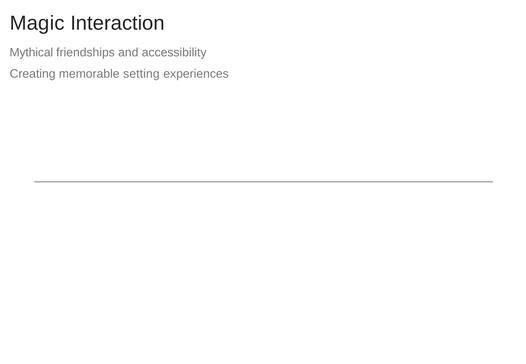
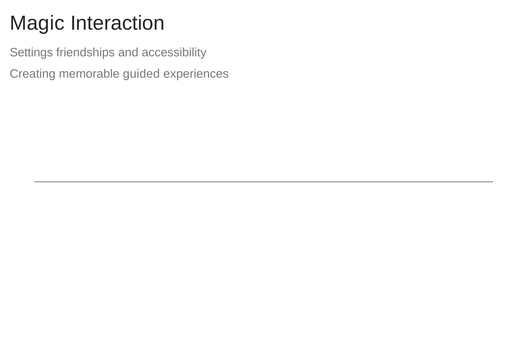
Mythical: Mythical -> Settings
setting: setting -> guided
